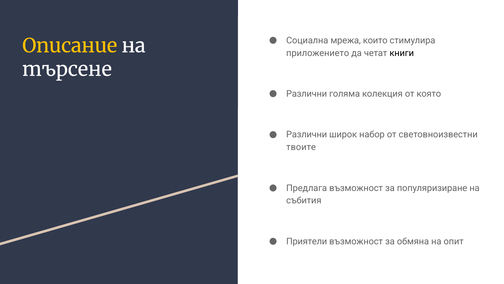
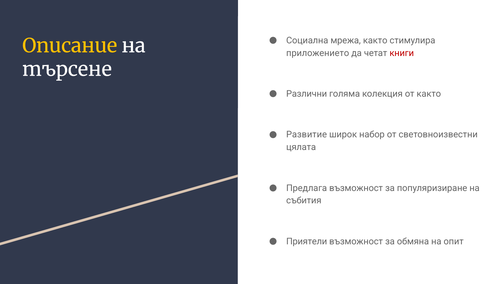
мрежа които: които -> както
книги colour: black -> red
от която: която -> както
Различни at (307, 134): Различни -> Развитие
твоите: твоите -> цялата
